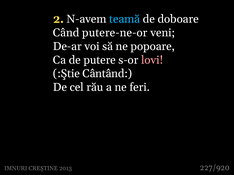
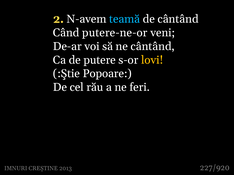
de doboare: doboare -> cântând
ne popoare: popoare -> cântând
lovi colour: pink -> yellow
Cântând: Cântând -> Popoare
